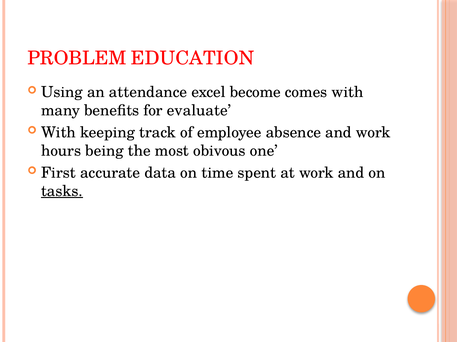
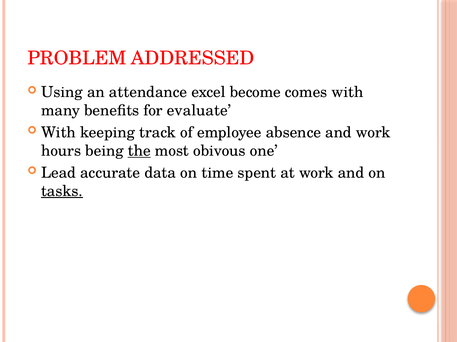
EDUCATION: EDUCATION -> ADDRESSED
the underline: none -> present
First: First -> Lead
